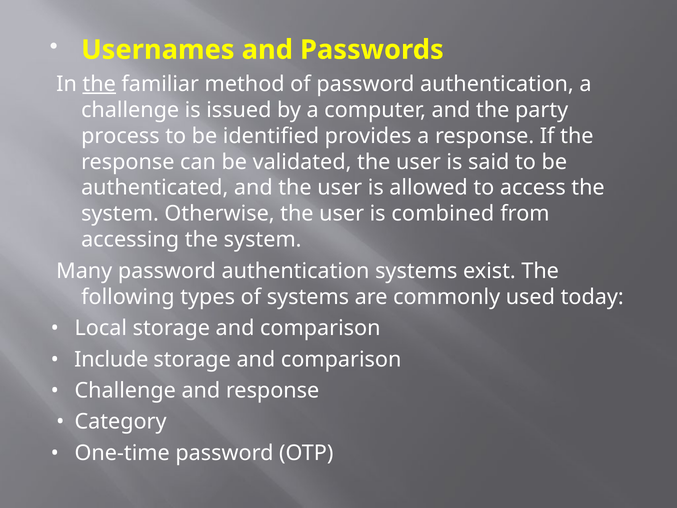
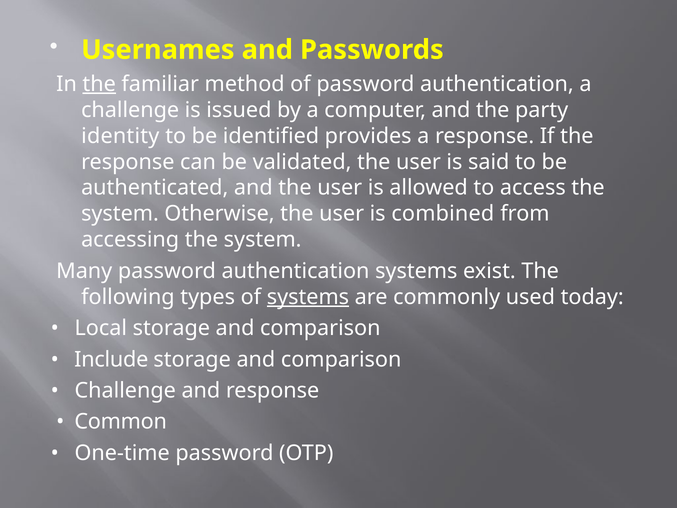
process: process -> identity
systems at (308, 297) underline: none -> present
Category: Category -> Common
